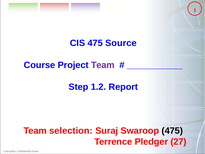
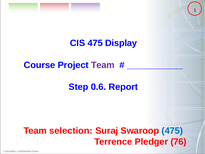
Source: Source -> Display
1.2: 1.2 -> 0.6
475 at (172, 131) colour: black -> blue
27: 27 -> 76
